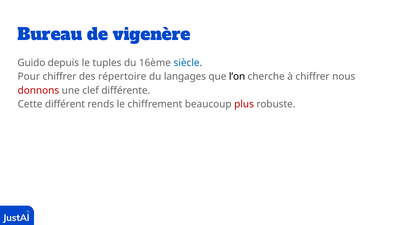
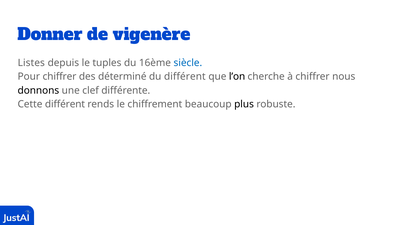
Bureau: Bureau -> Donner
Guido: Guido -> Listes
répertoire: répertoire -> déterminé
du langages: langages -> différent
donnons colour: red -> black
plus colour: red -> black
